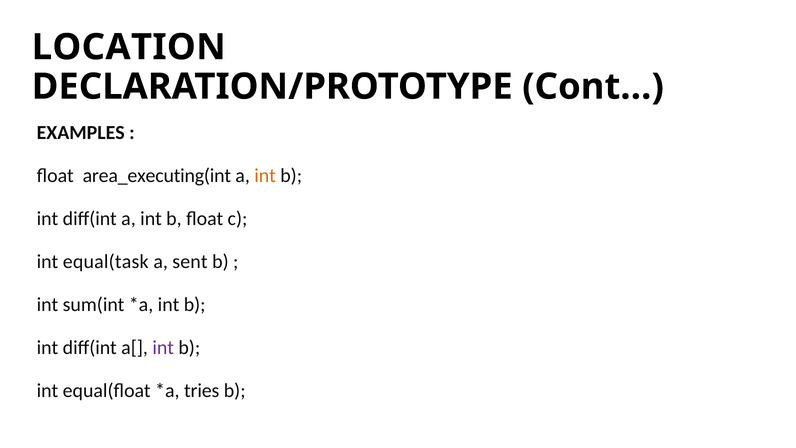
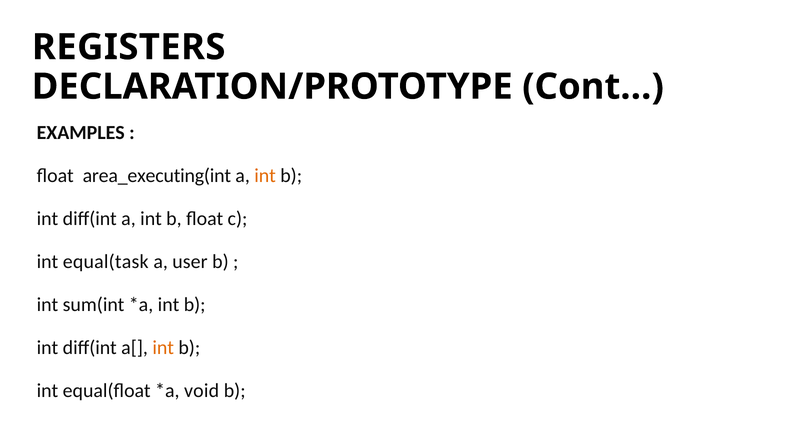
LOCATION: LOCATION -> REGISTERS
sent: sent -> user
int at (163, 348) colour: purple -> orange
tries: tries -> void
